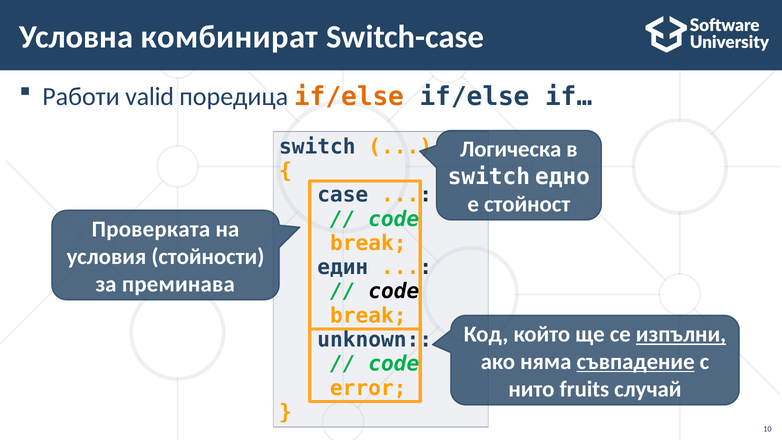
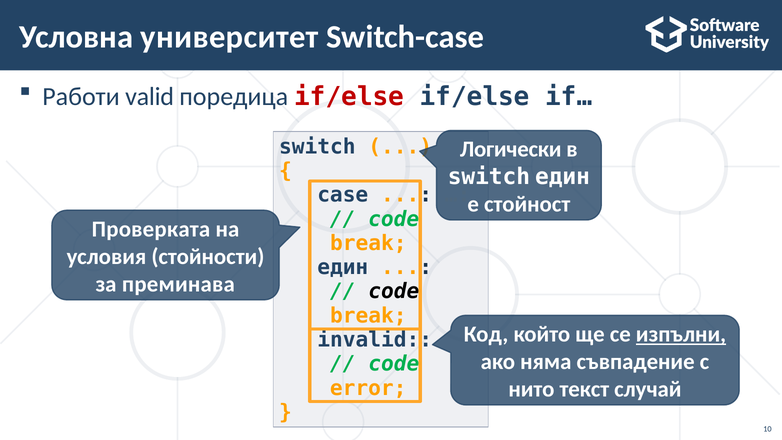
комбинират: комбинират -> университет
if/else at (349, 97) colour: orange -> red
Логическа: Логическа -> Логически
switch едно: едно -> един
unknown: unknown -> invalid
съвпадение underline: present -> none
fruits: fruits -> текст
